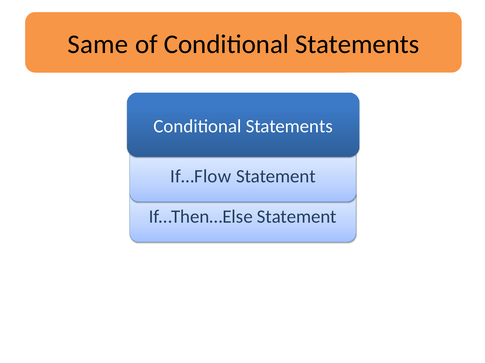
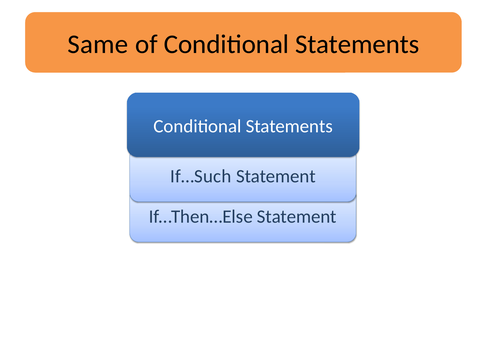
If…Flow: If…Flow -> If…Such
